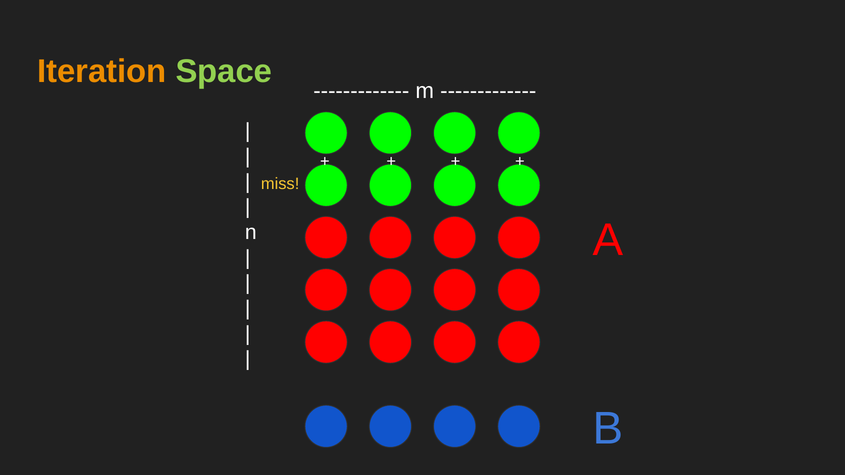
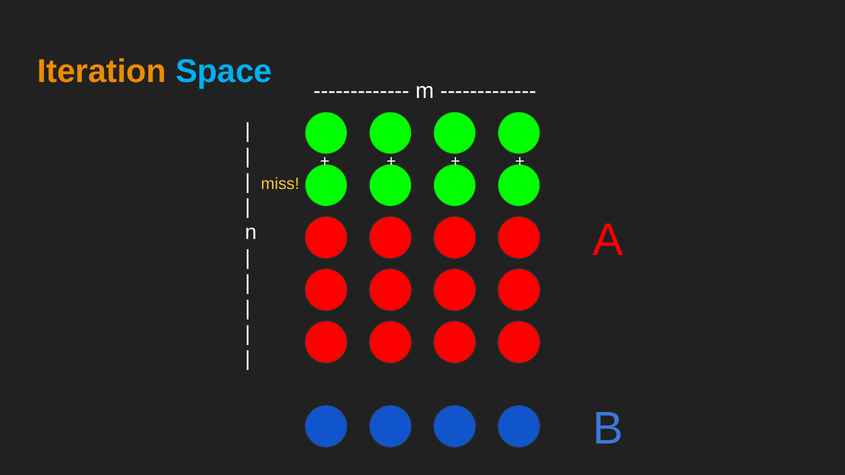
Space colour: light green -> light blue
